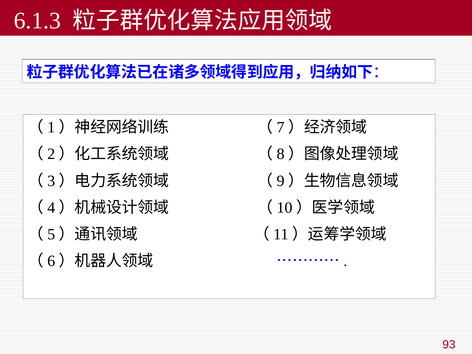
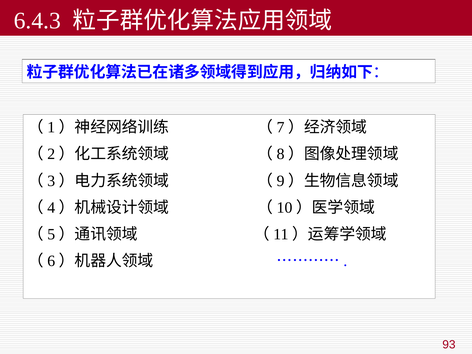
6.1.3: 6.1.3 -> 6.4.3
